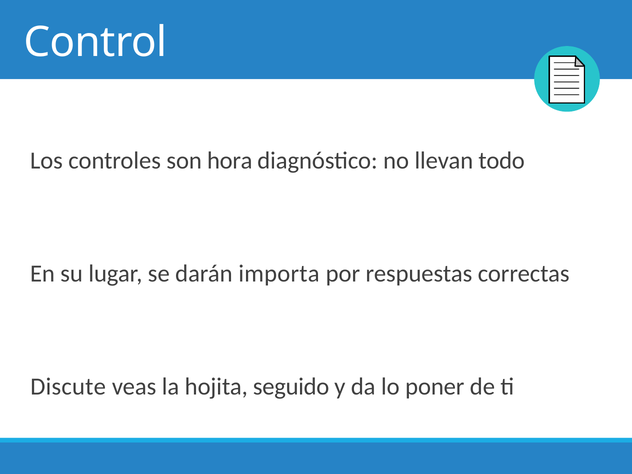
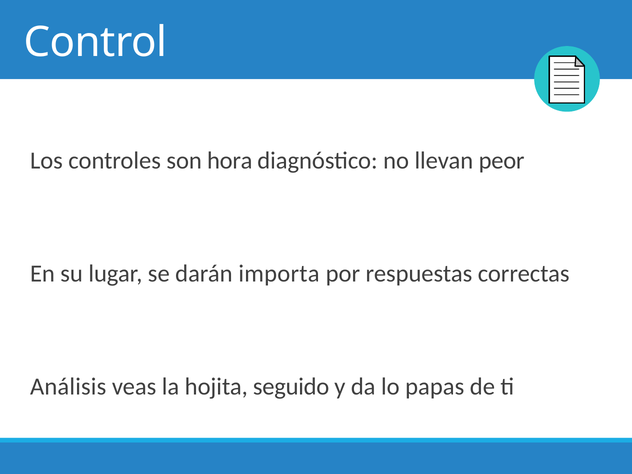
todo: todo -> peor
Discute: Discute -> Análisis
poner: poner -> papas
